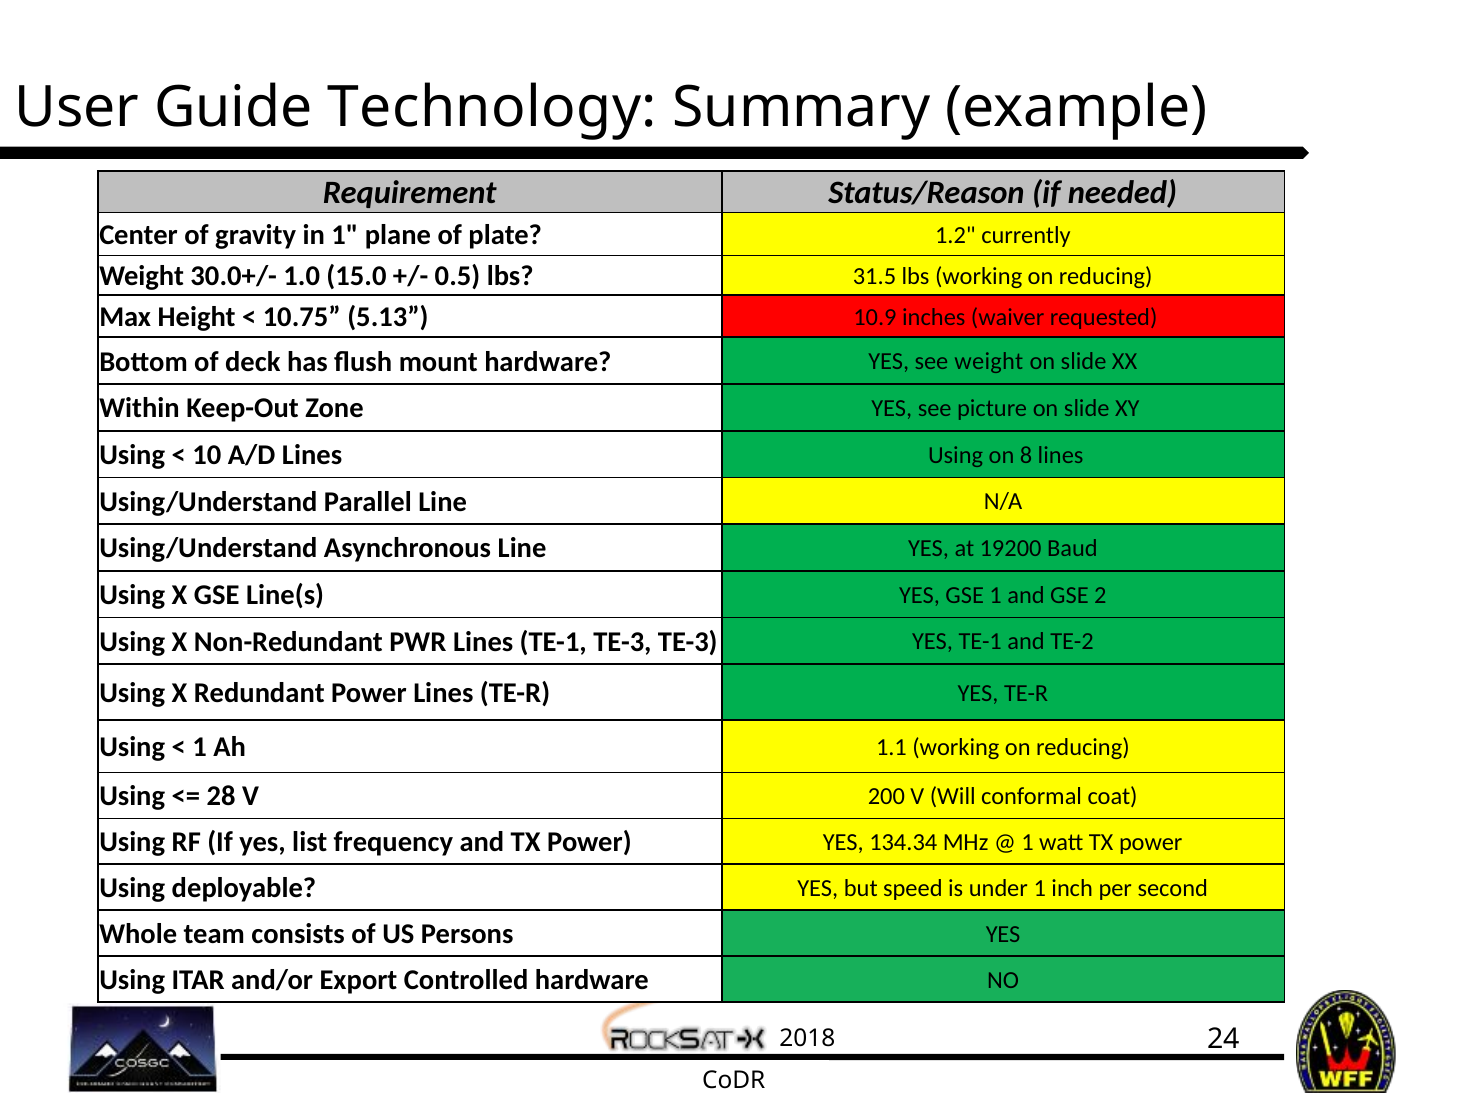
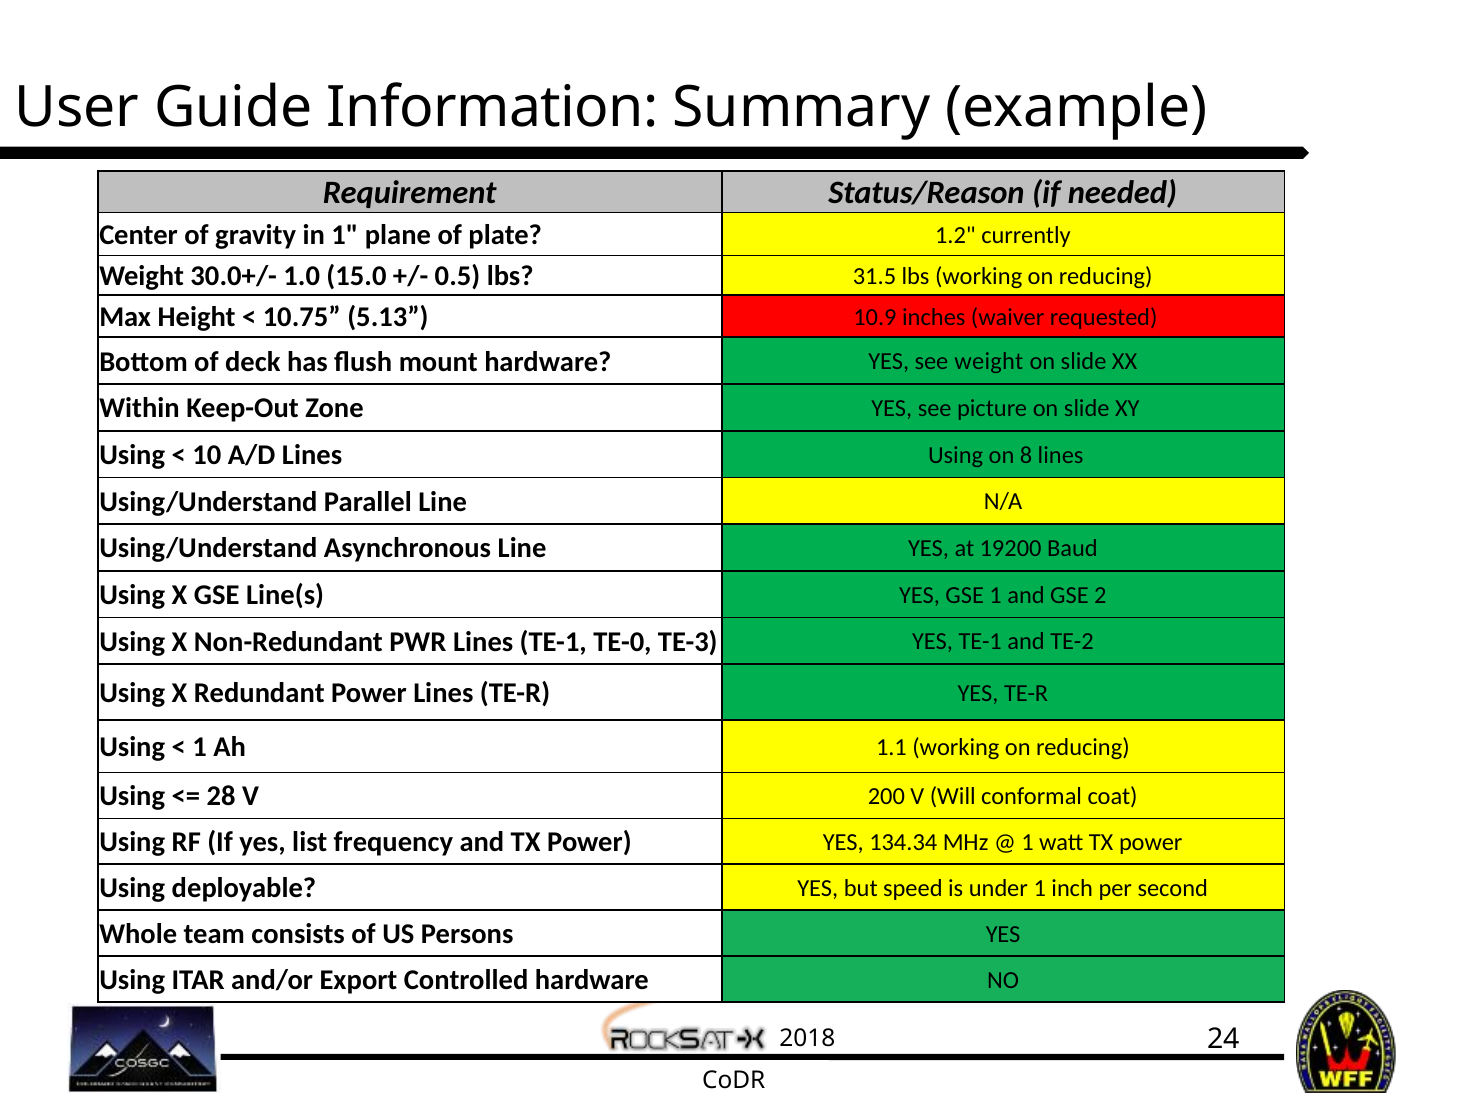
Technology: Technology -> Information
TE-1 TE-3: TE-3 -> TE-0
